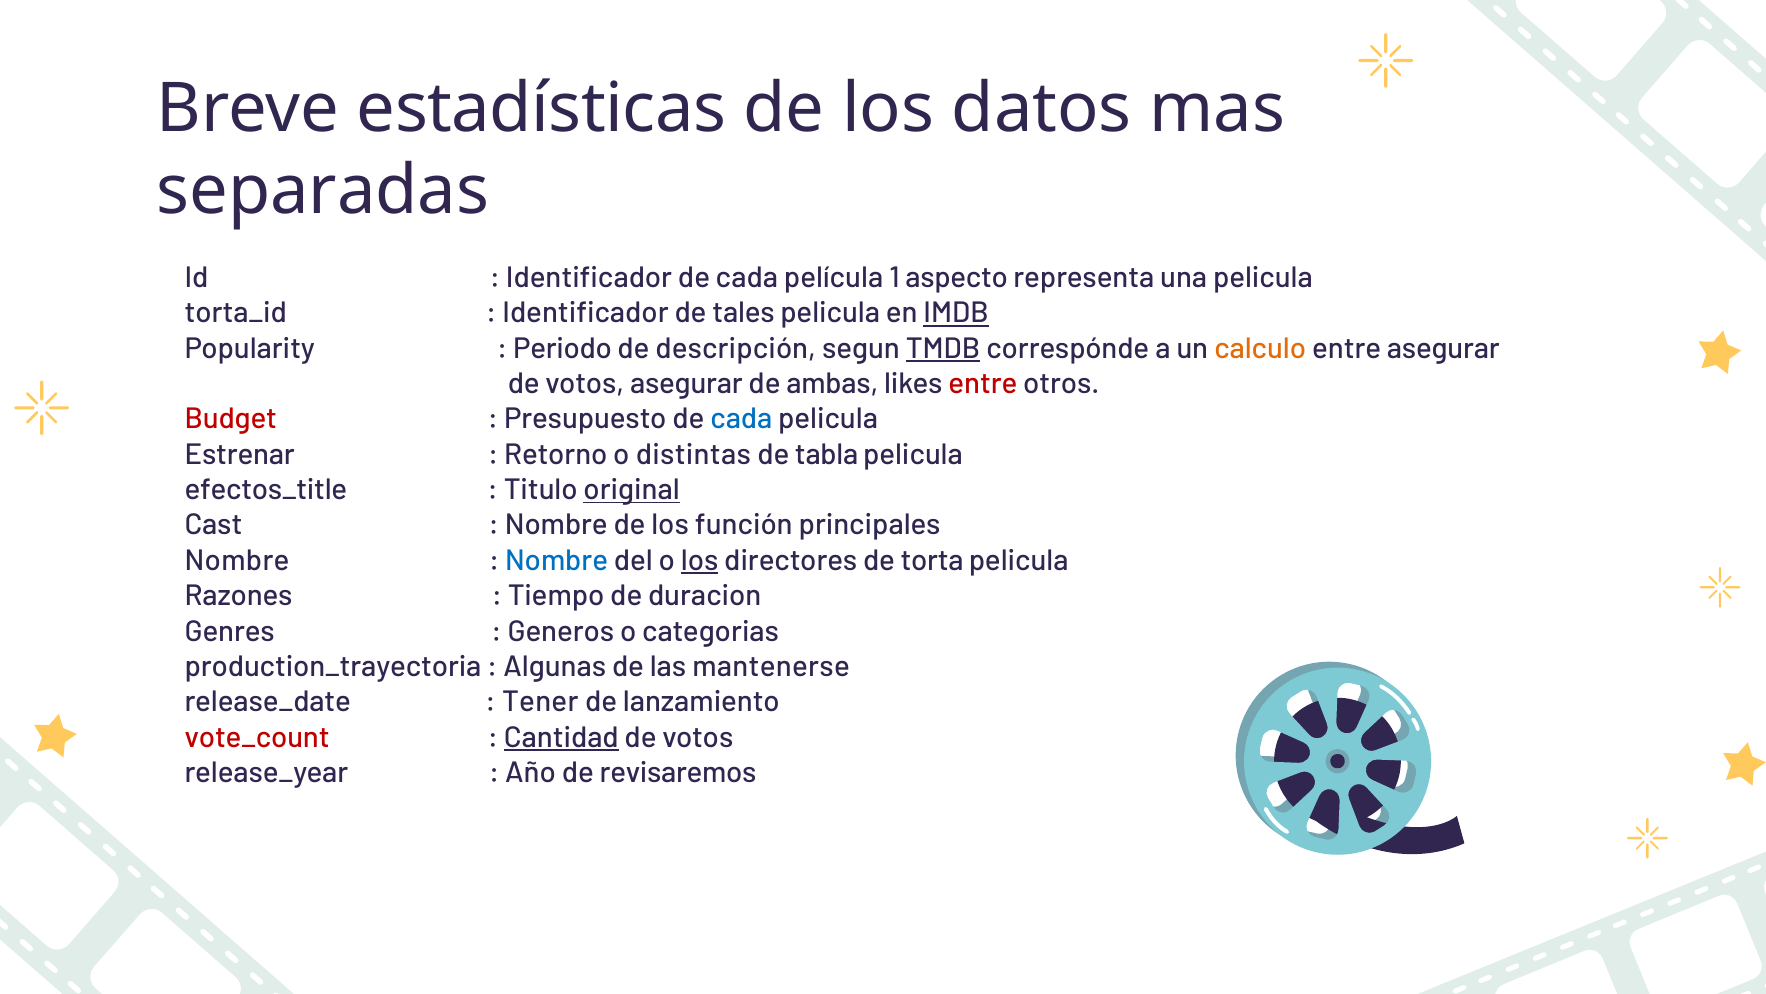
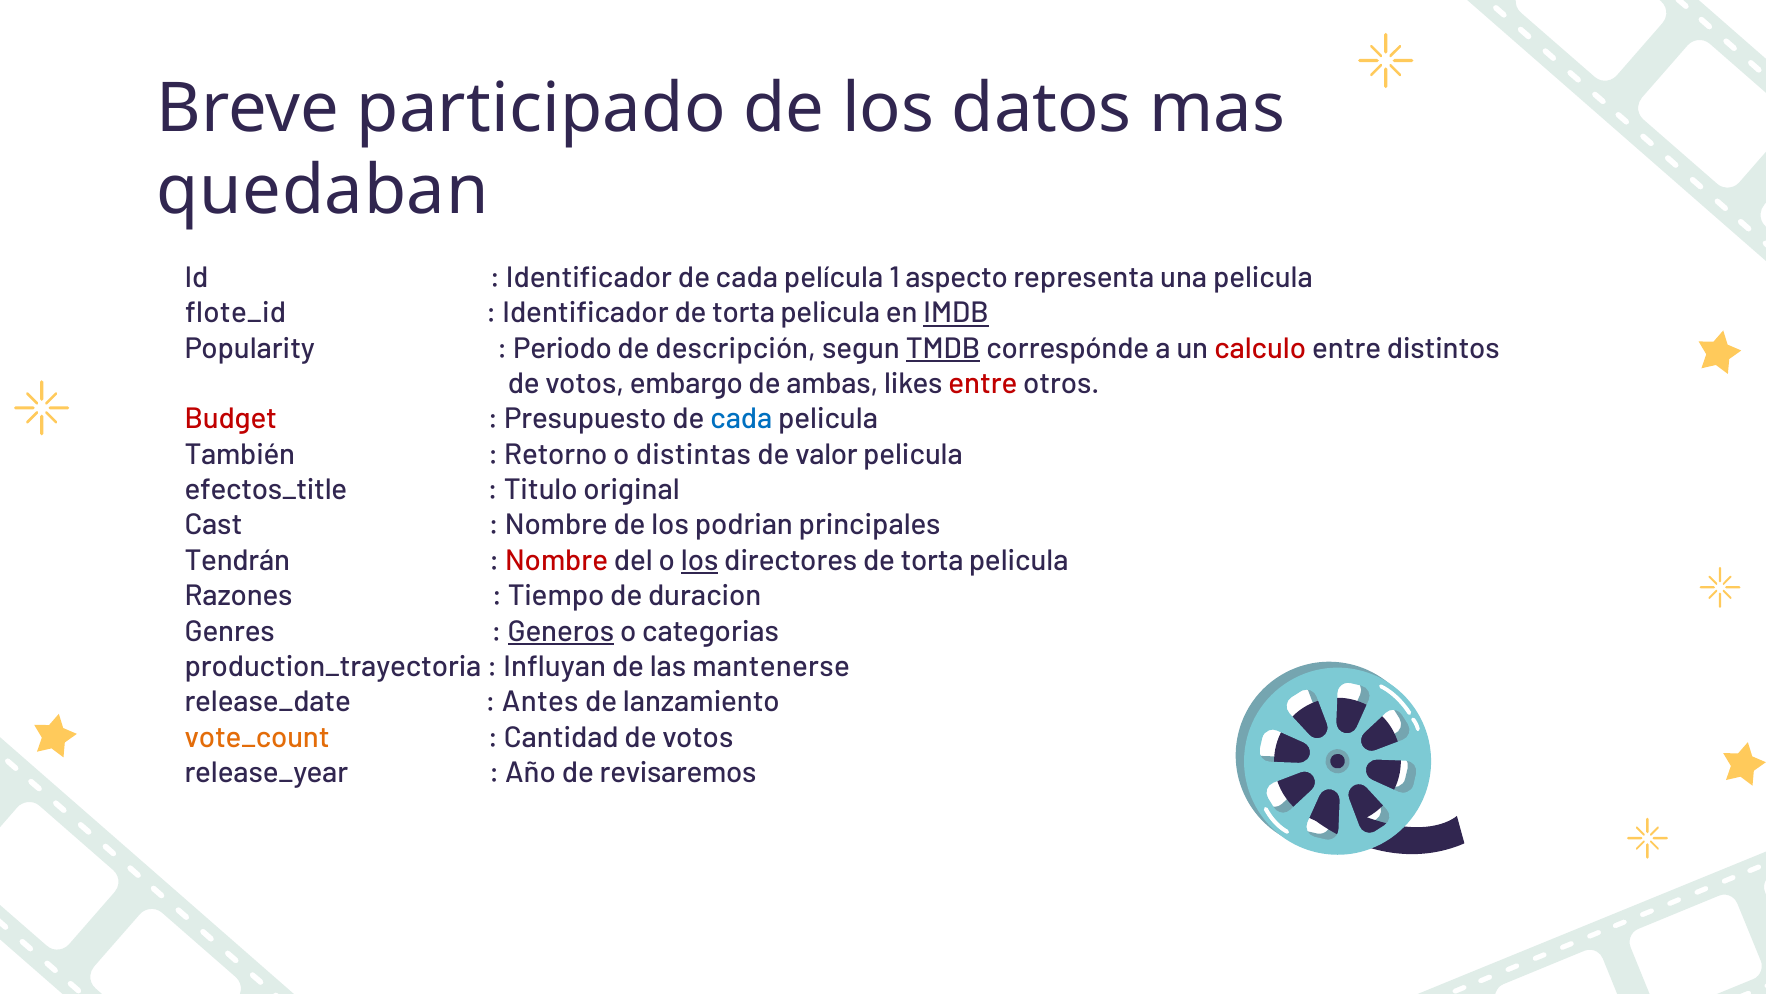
estadísticas: estadísticas -> participado
separadas: separadas -> quedaban
torta_id: torta_id -> flote_id
Identificador de tales: tales -> torta
calculo colour: orange -> red
entre asegurar: asegurar -> distintos
votos asegurar: asegurar -> embargo
Estrenar: Estrenar -> También
tabla: tabla -> valor
original underline: present -> none
función: función -> podrian
Nombre at (237, 560): Nombre -> Tendrán
Nombre at (557, 560) colour: blue -> red
Generos underline: none -> present
Algunas: Algunas -> Influyan
Tener: Tener -> Antes
vote_count colour: red -> orange
Cantidad underline: present -> none
